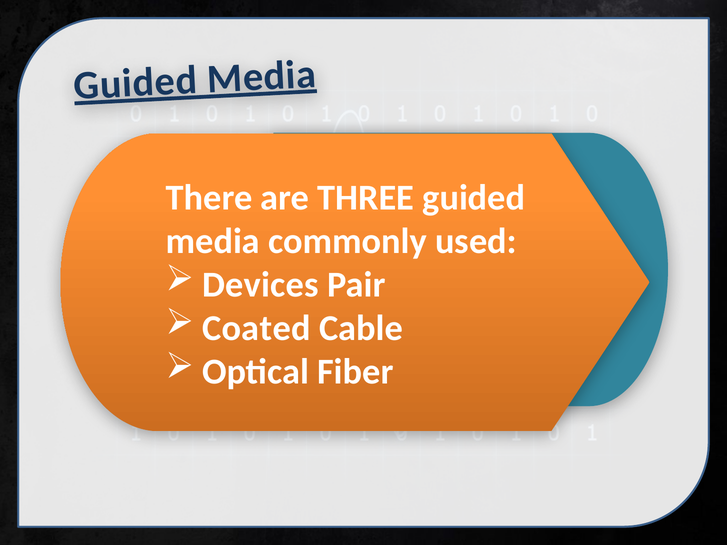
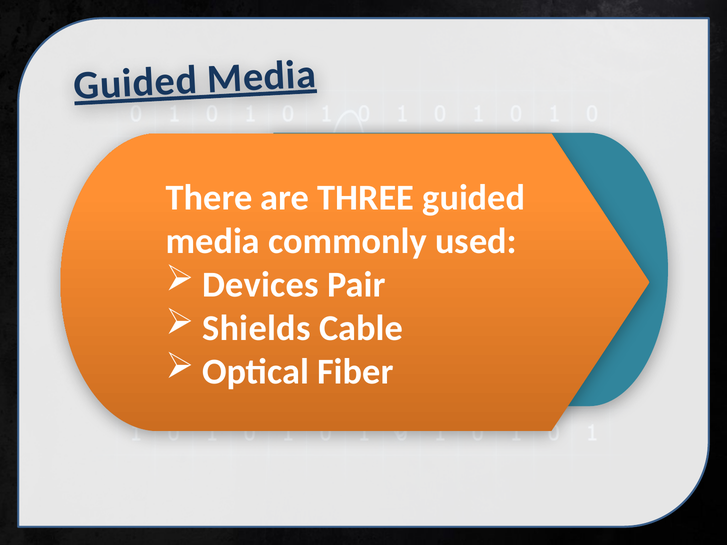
Coated: Coated -> Shields
